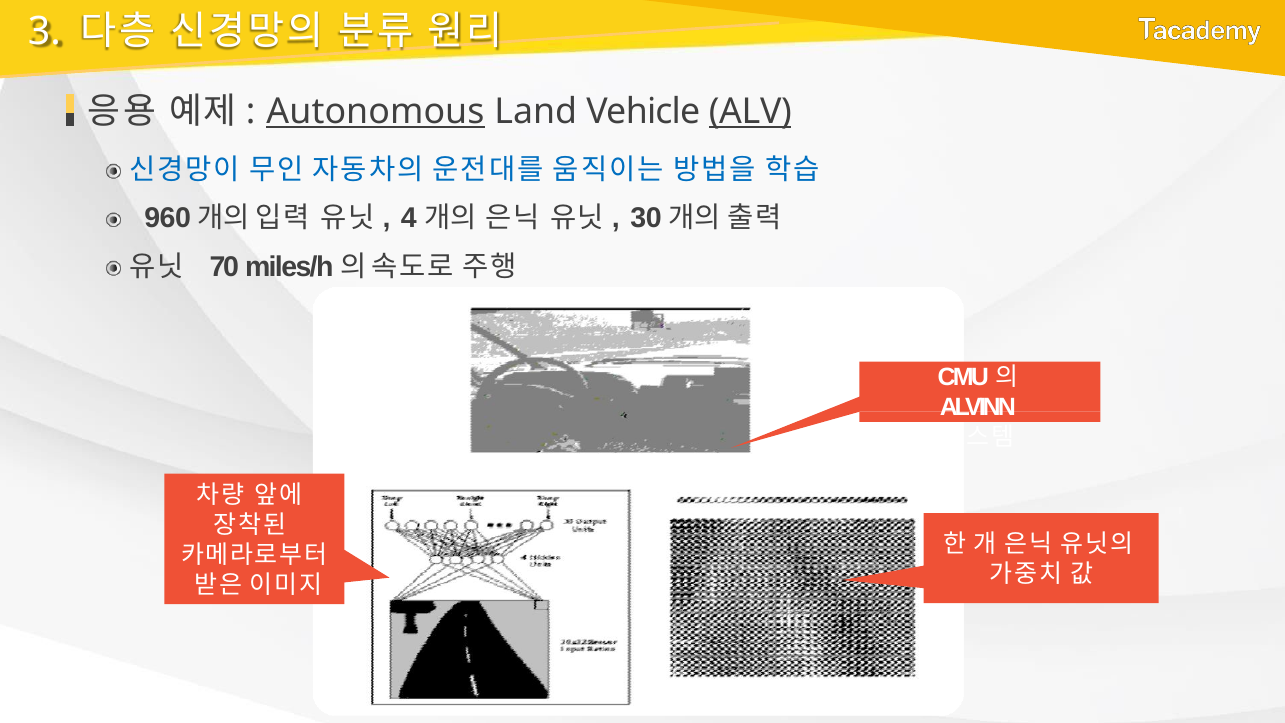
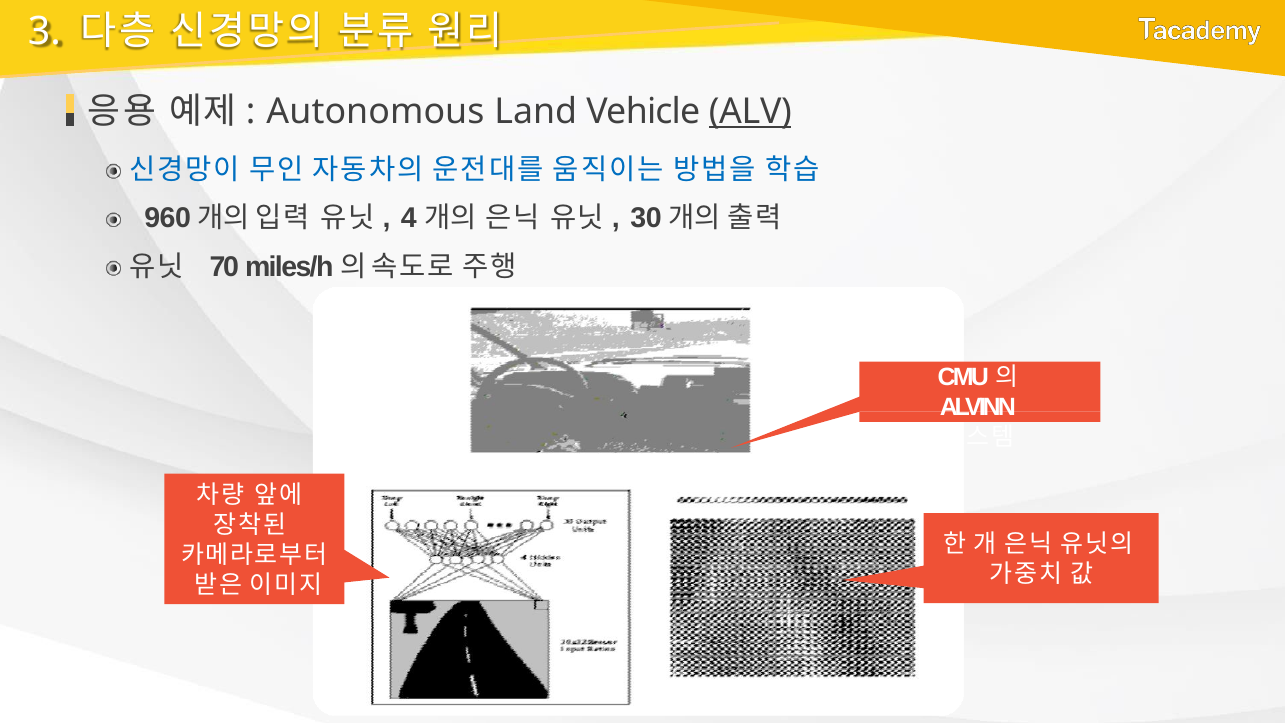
Autonomous underline: present -> none
